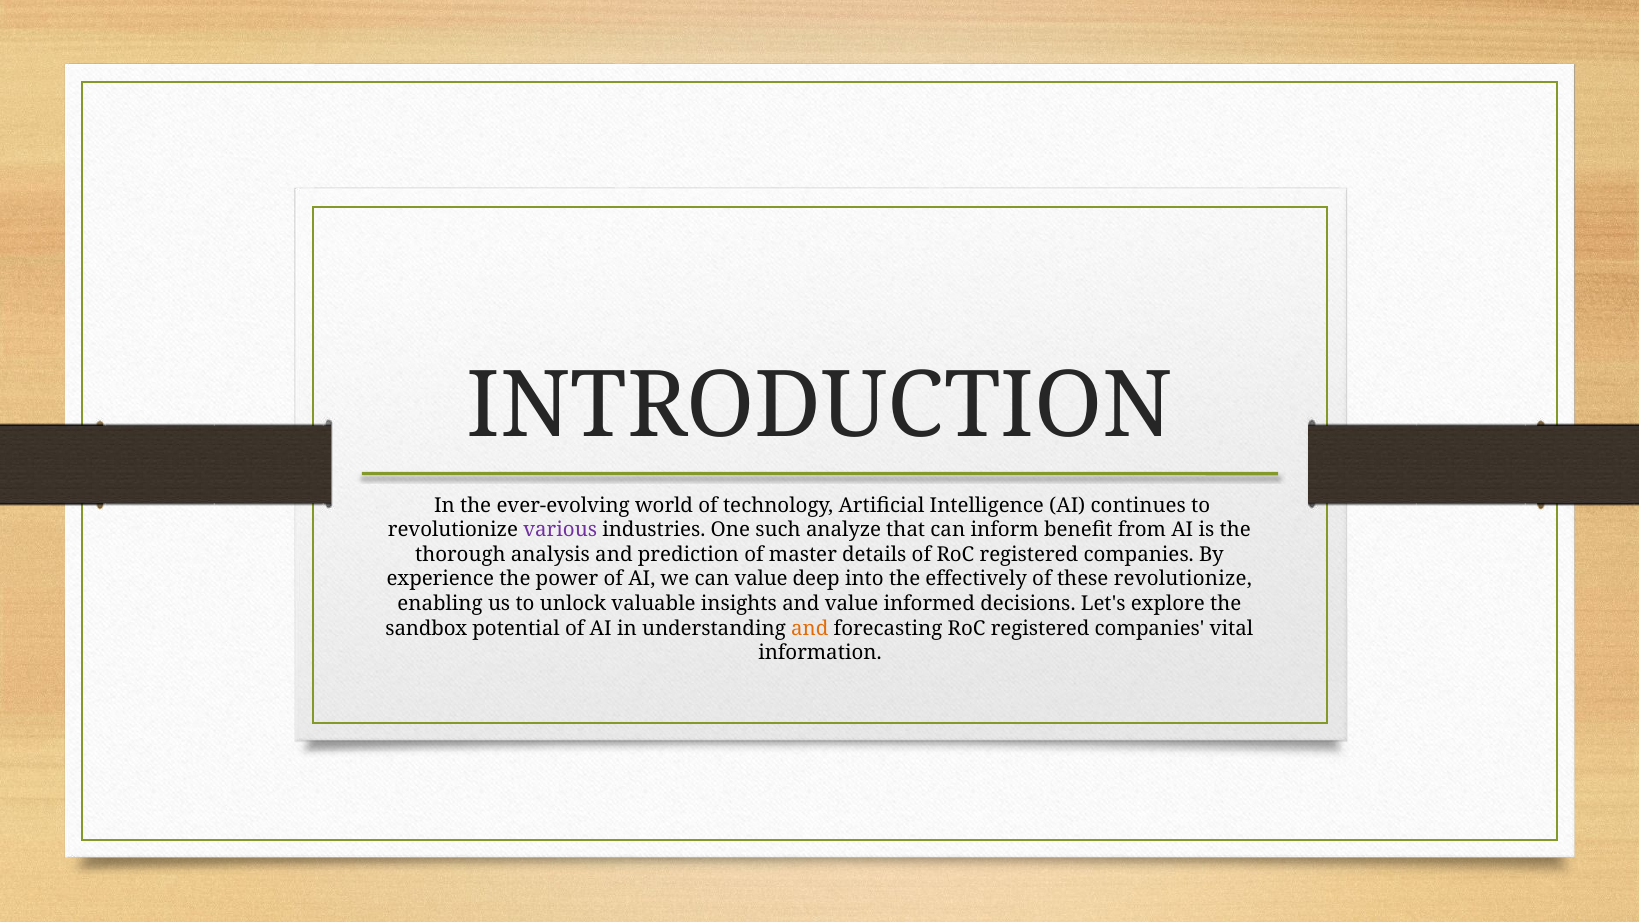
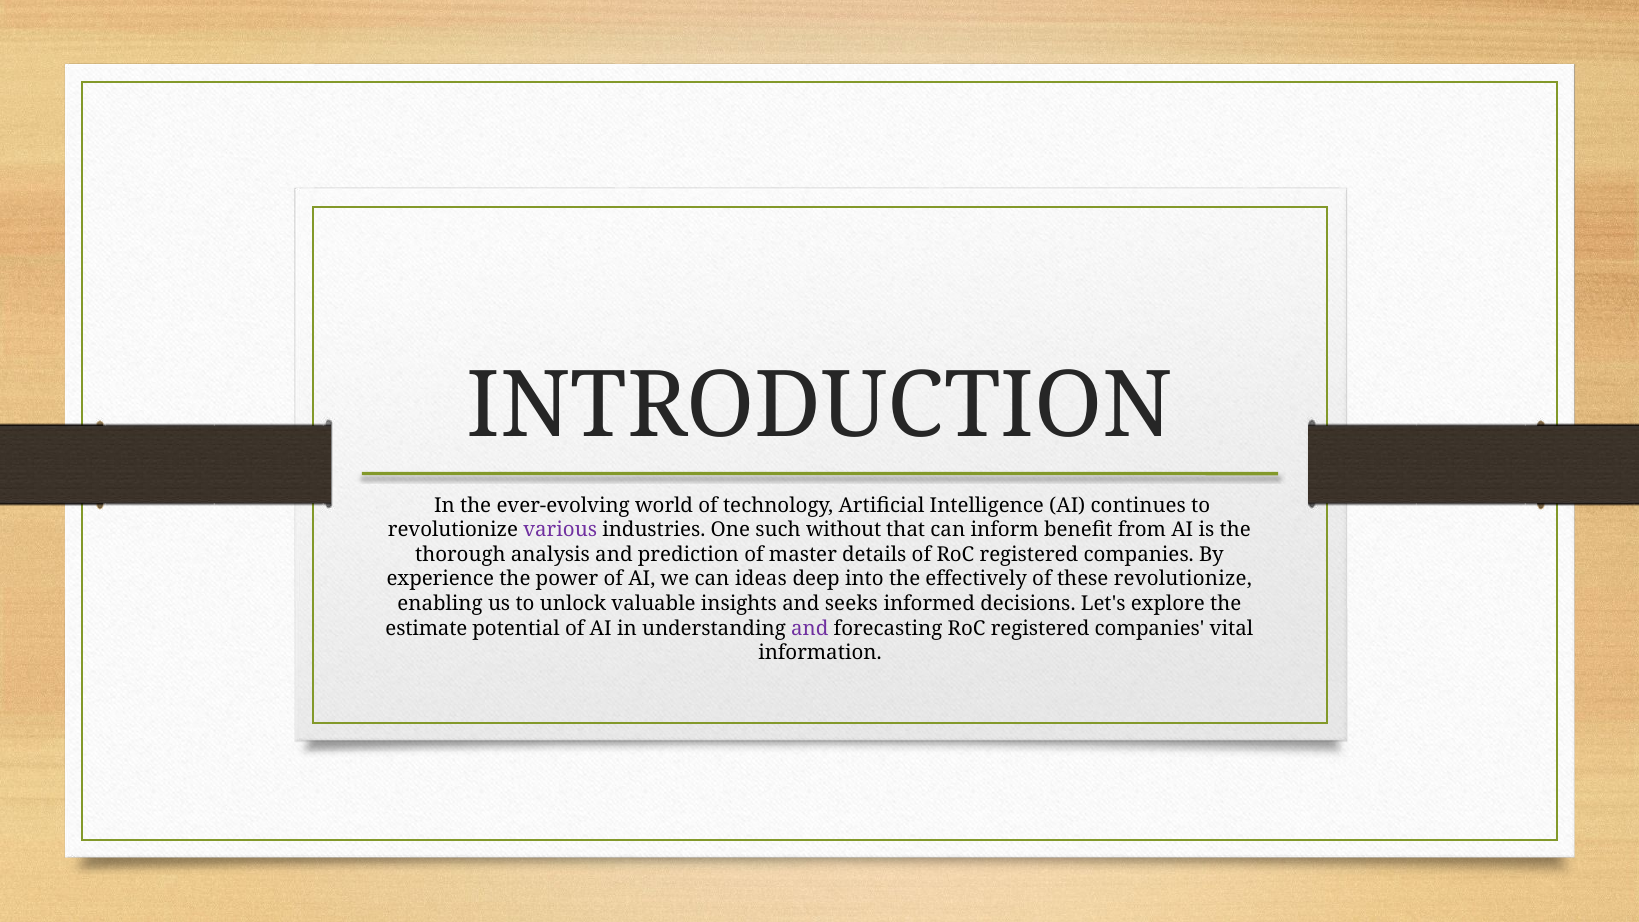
analyze: analyze -> without
can value: value -> ideas
and value: value -> seeks
sandbox: sandbox -> estimate
and at (810, 628) colour: orange -> purple
